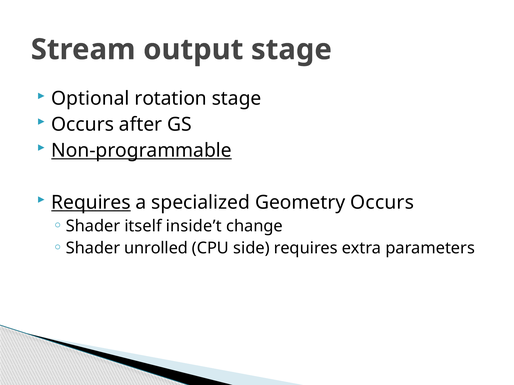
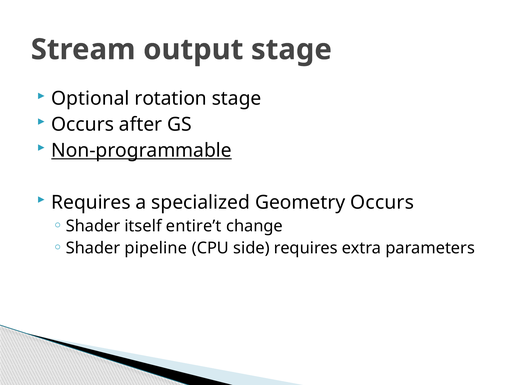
Requires at (91, 203) underline: present -> none
inside’t: inside’t -> entire’t
unrolled: unrolled -> pipeline
